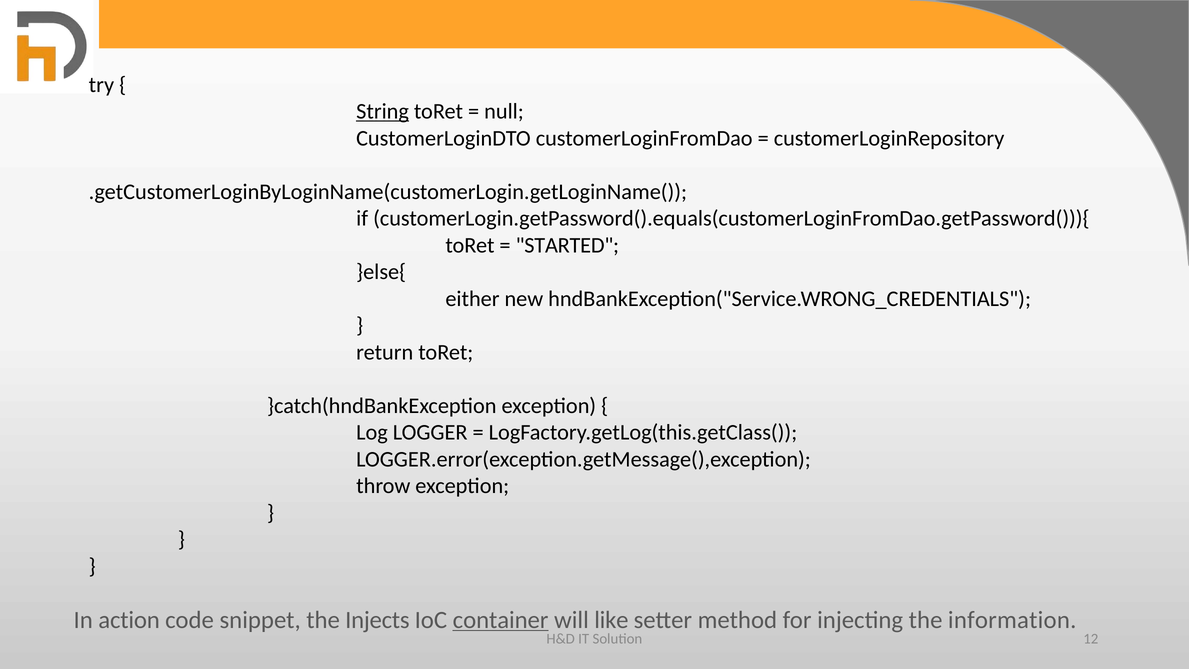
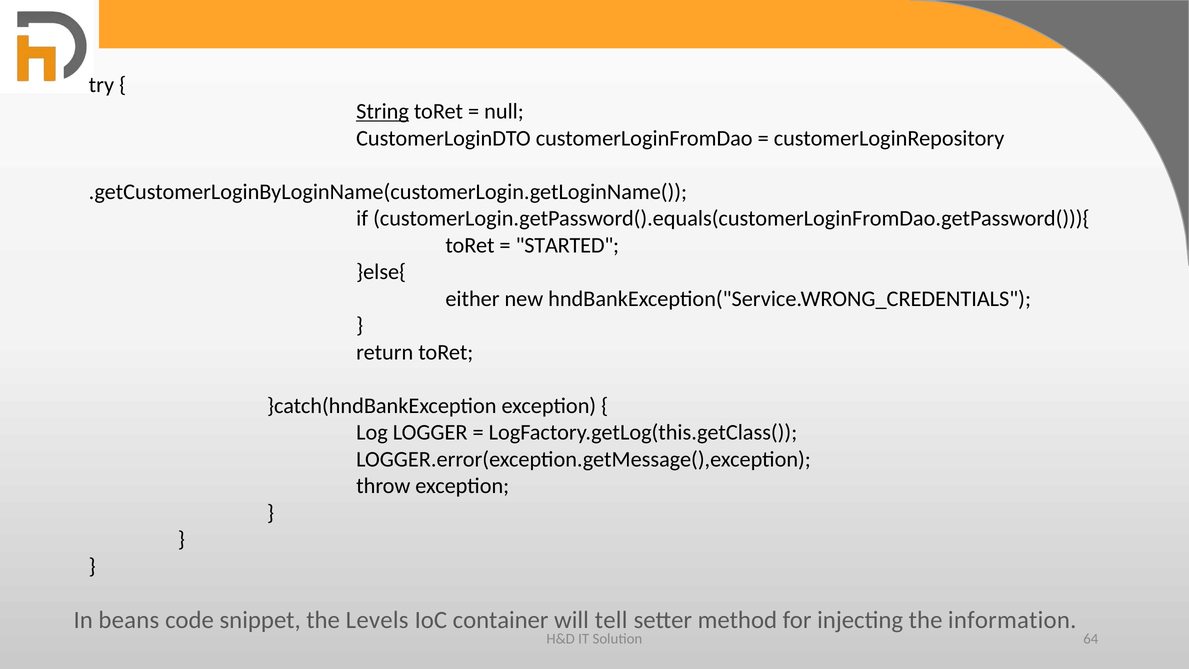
action: action -> beans
Injects: Injects -> Levels
container underline: present -> none
like: like -> tell
12: 12 -> 64
